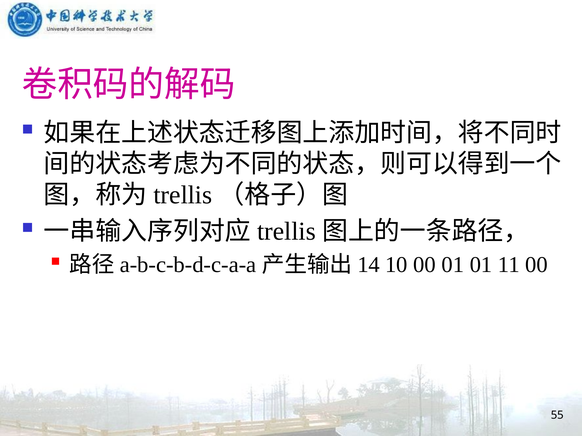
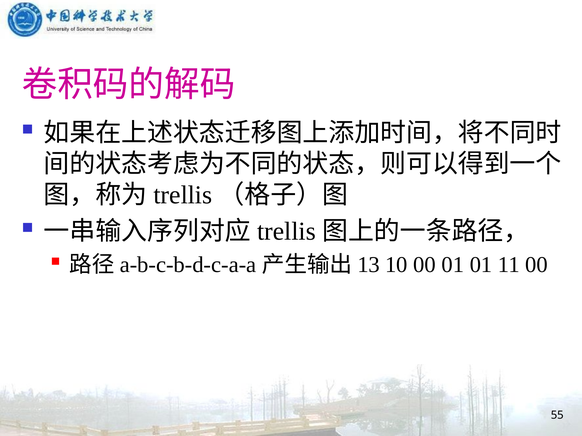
14: 14 -> 13
